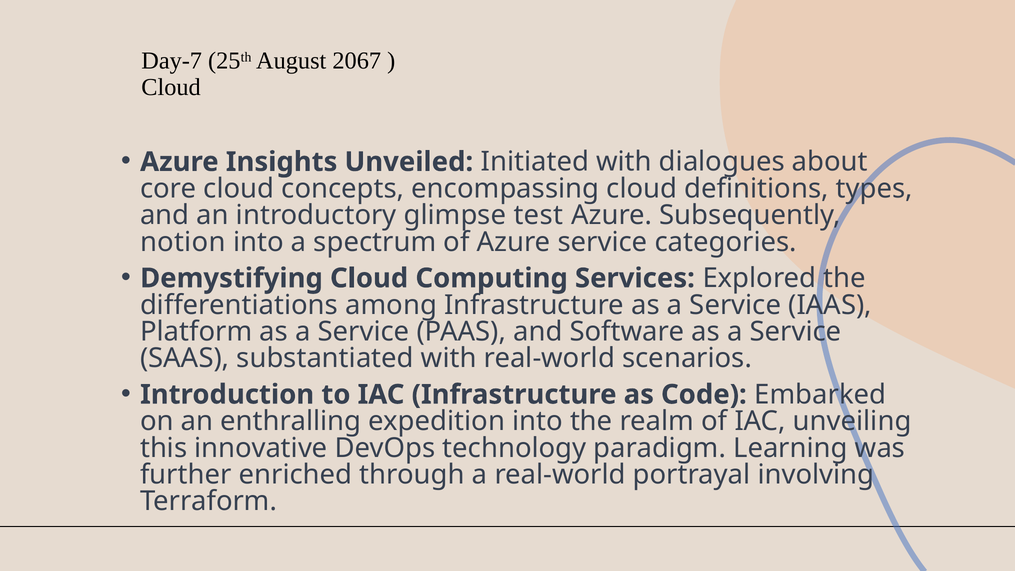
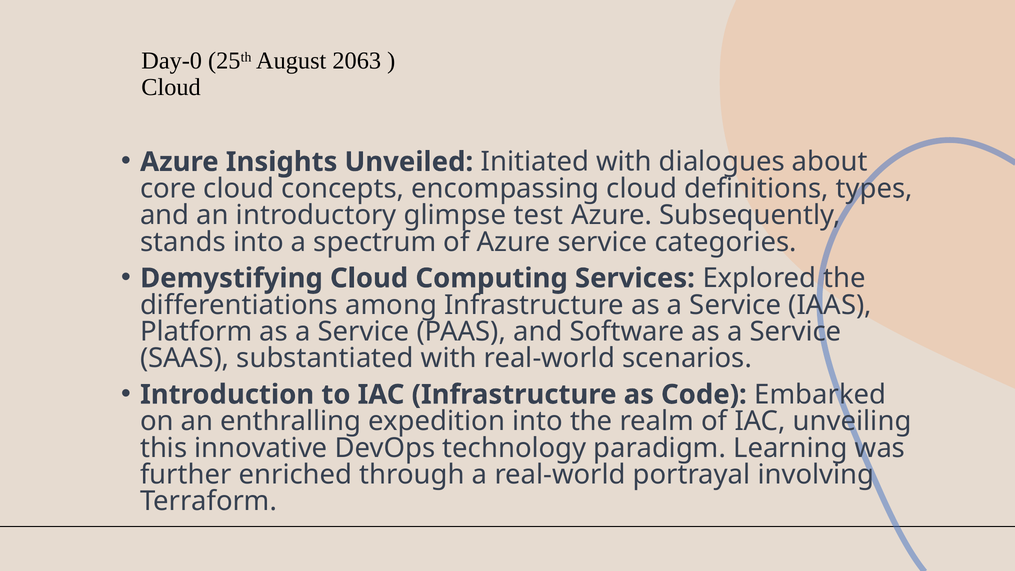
Day-7: Day-7 -> Day-0
2067: 2067 -> 2063
notion: notion -> stands
